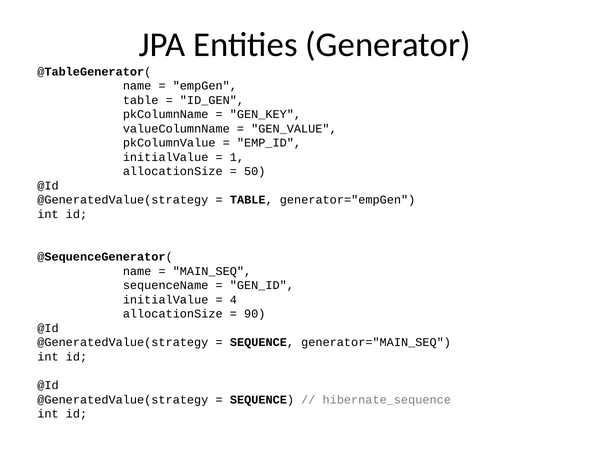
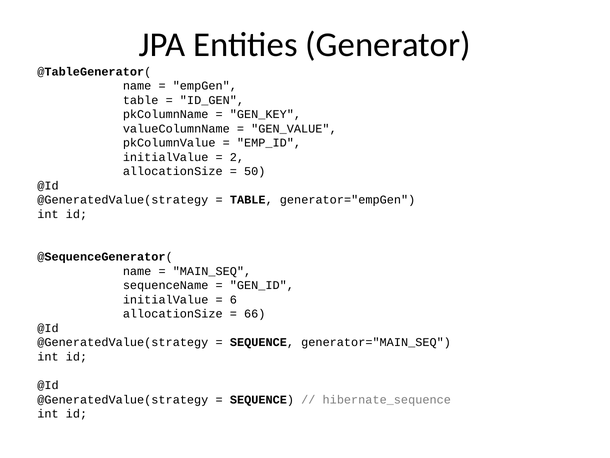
1: 1 -> 2
4: 4 -> 6
90: 90 -> 66
